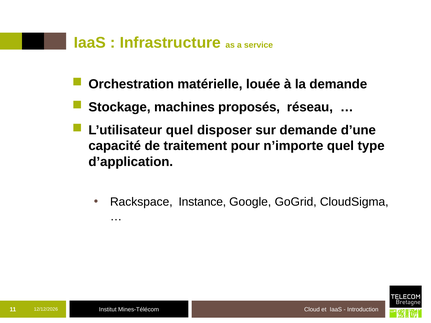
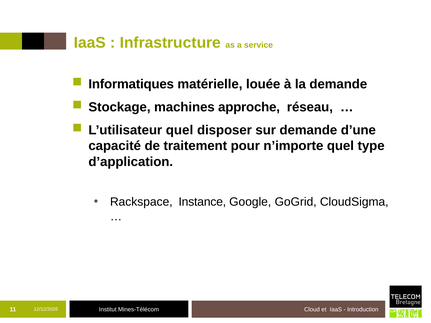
Orchestration: Orchestration -> Informatiques
proposés: proposés -> approche
